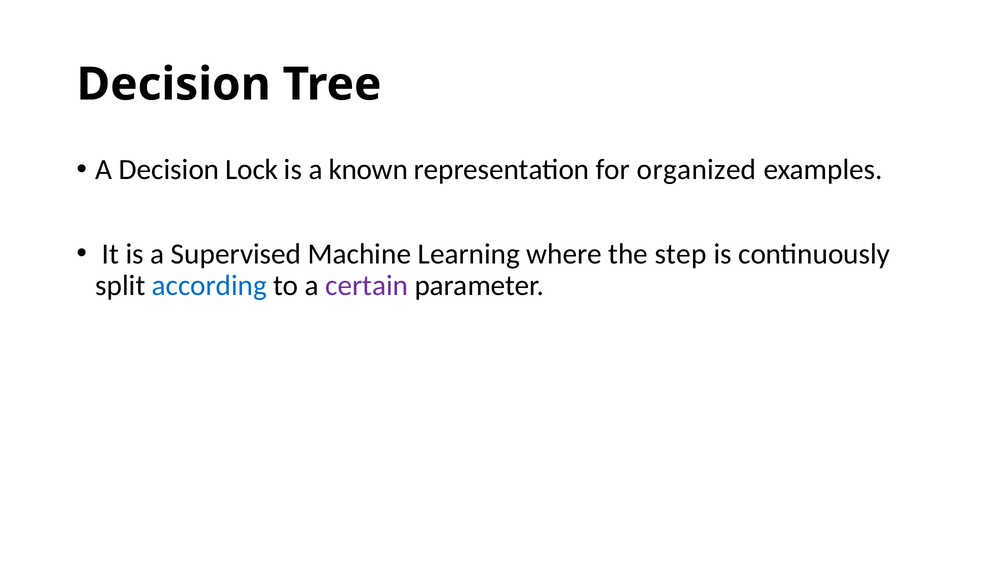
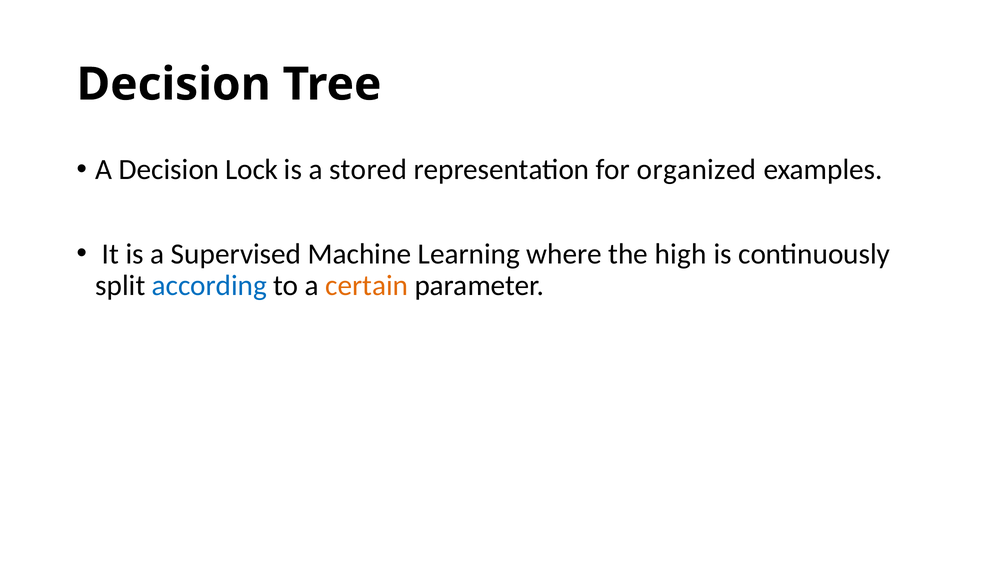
known: known -> stored
step: step -> high
certain colour: purple -> orange
